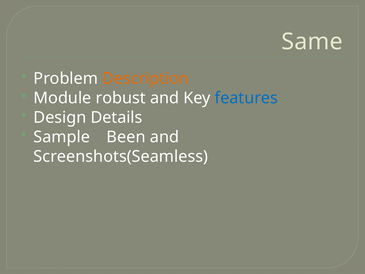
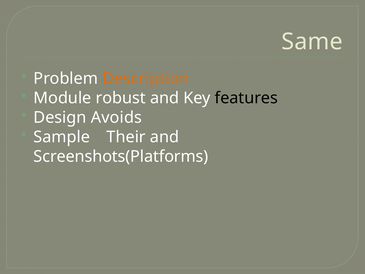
features colour: blue -> black
Details: Details -> Avoids
Been: Been -> Their
Screenshots(Seamless: Screenshots(Seamless -> Screenshots(Platforms
